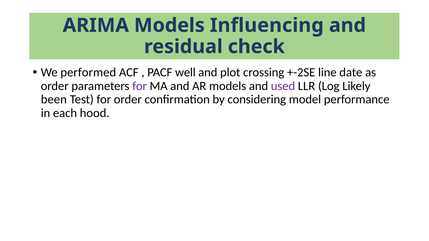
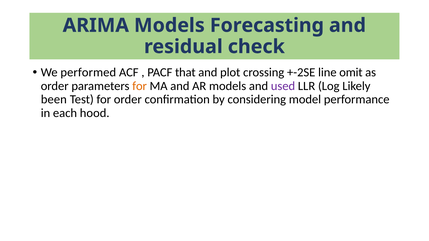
Influencing: Influencing -> Forecasting
well: well -> that
date: date -> omit
for at (140, 86) colour: purple -> orange
